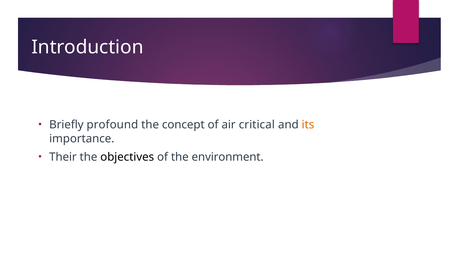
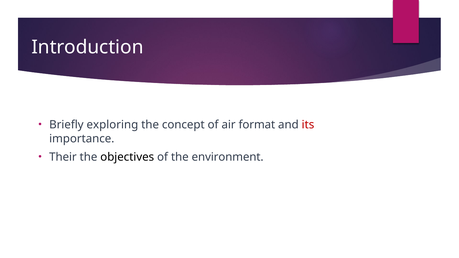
profound: profound -> exploring
critical: critical -> format
its colour: orange -> red
